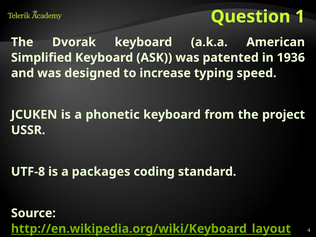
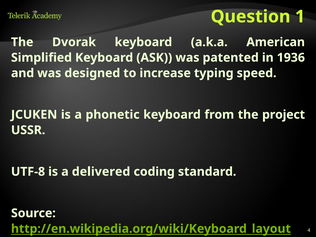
packages: packages -> delivered
